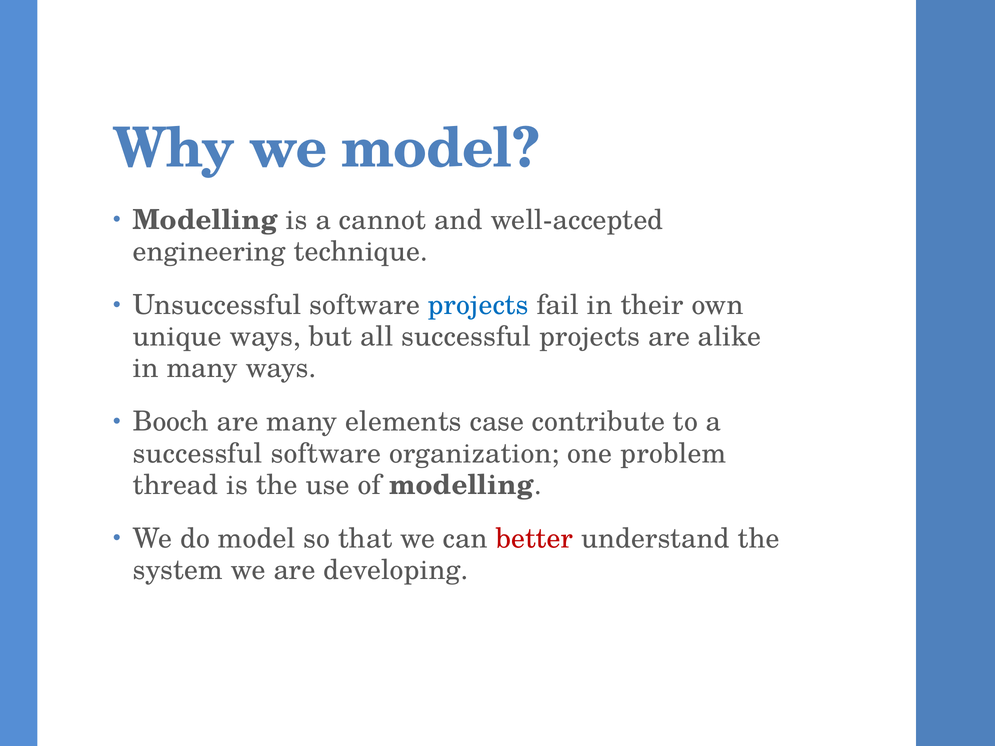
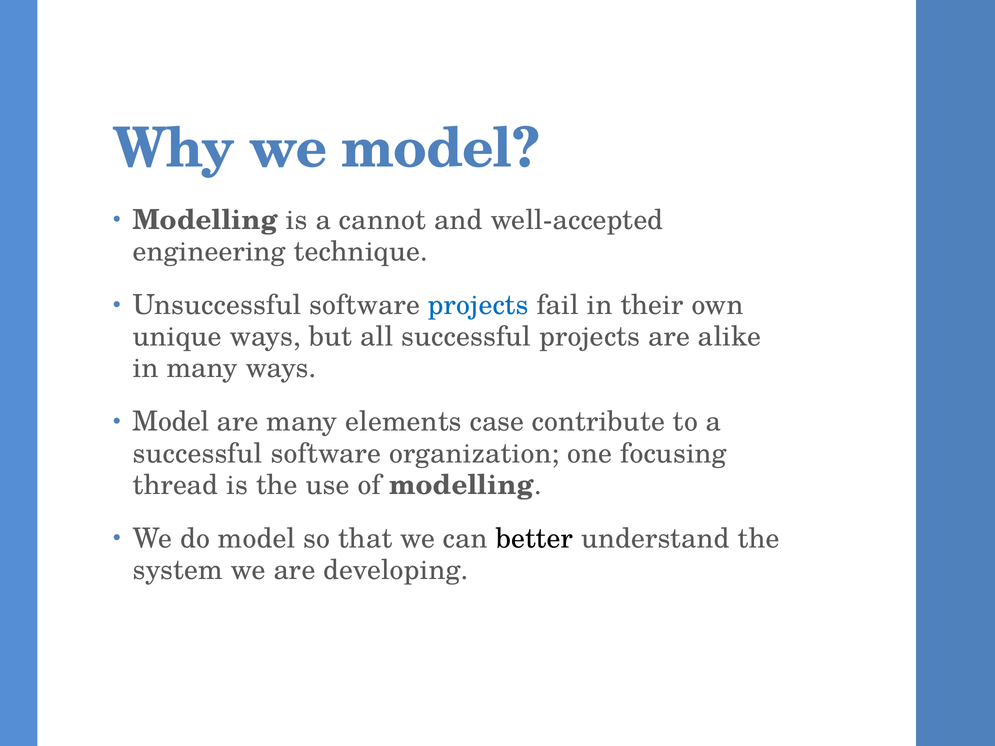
Booch at (171, 422): Booch -> Model
problem: problem -> focusing
better colour: red -> black
